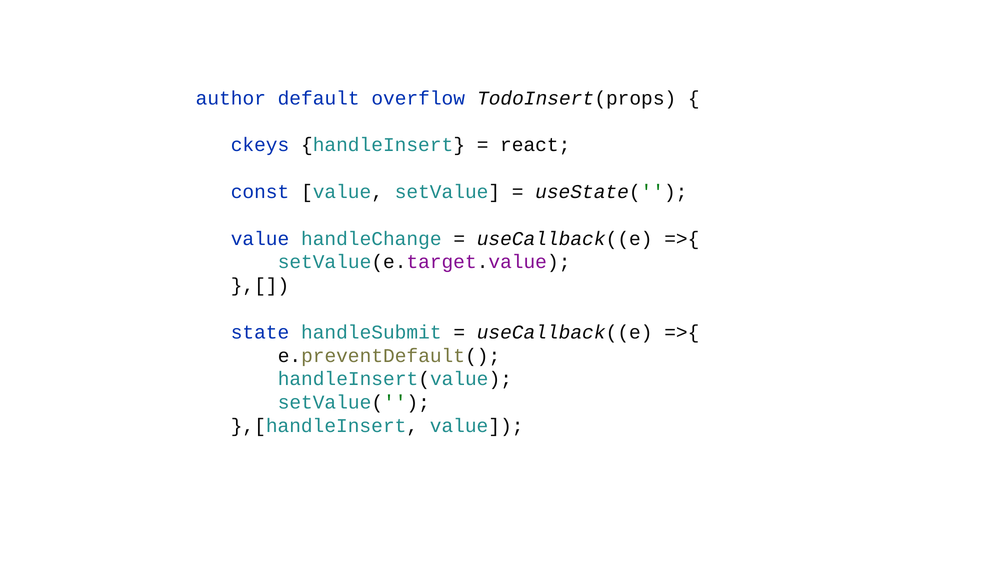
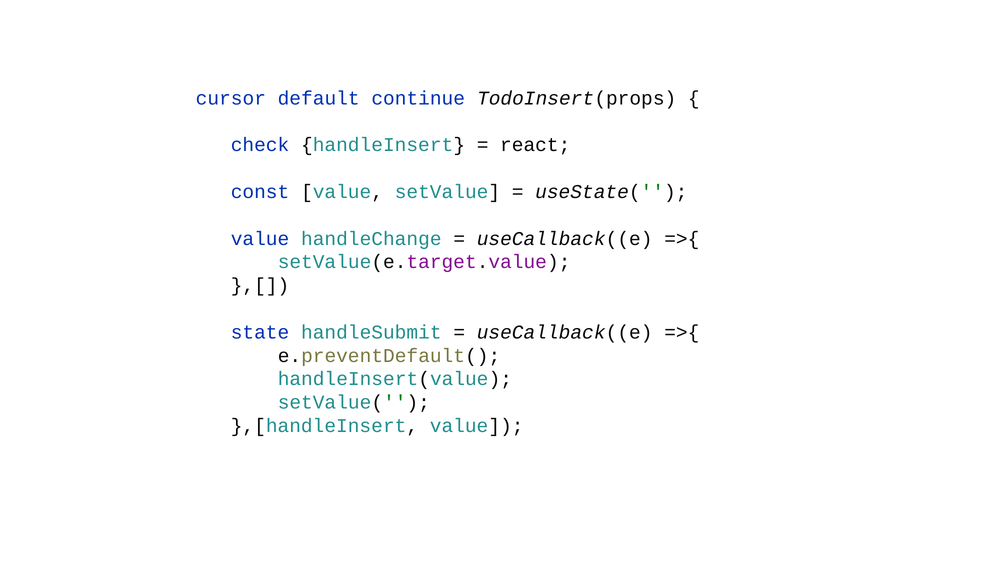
author: author -> cursor
overflow: overflow -> continue
ckeys: ckeys -> check
